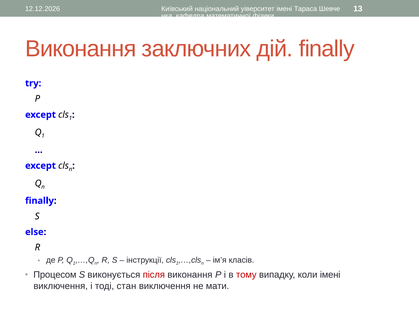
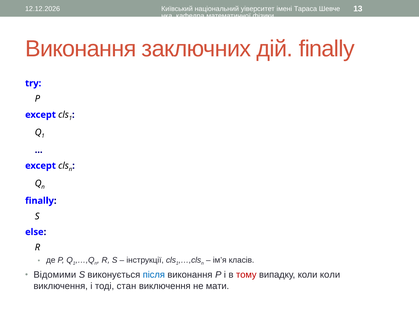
Процесом: Процесом -> Відомими
після colour: red -> blue
коли імені: імені -> коли
